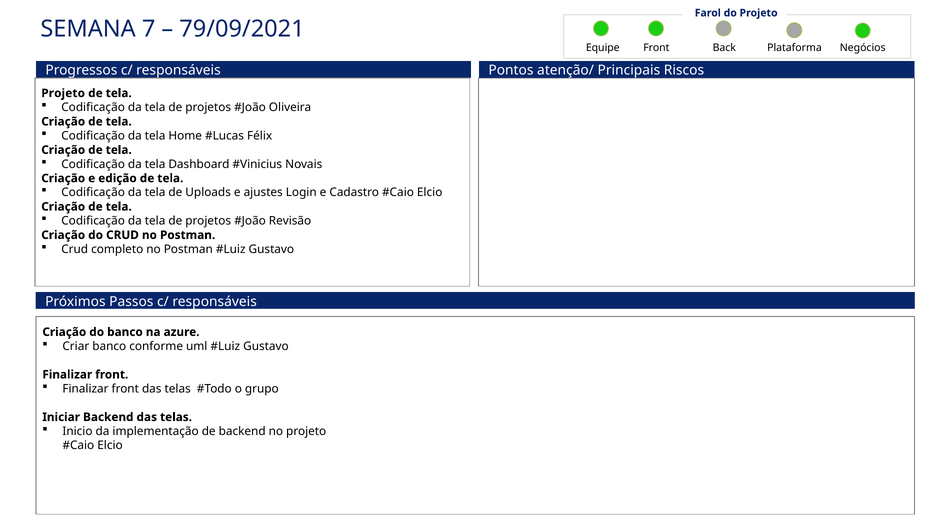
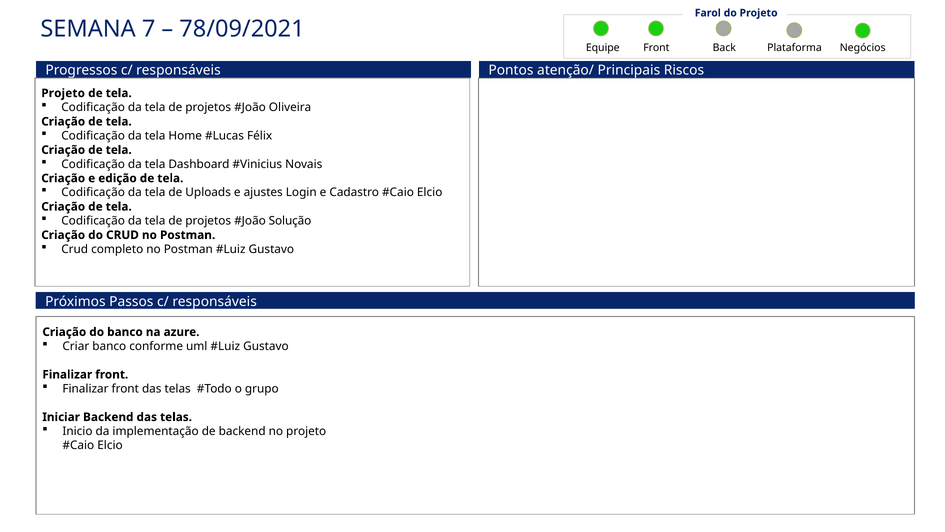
79/09/2021: 79/09/2021 -> 78/09/2021
Revisão: Revisão -> Solução
